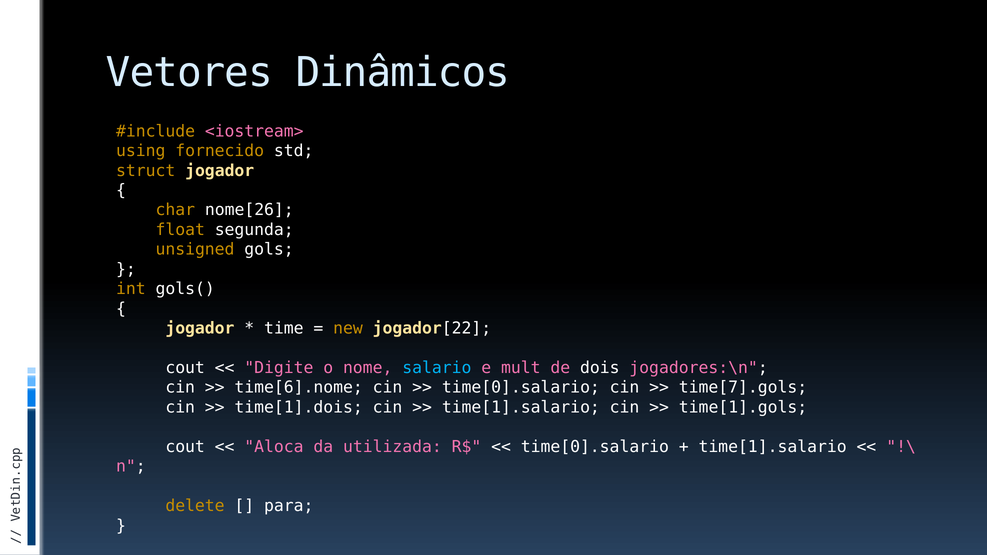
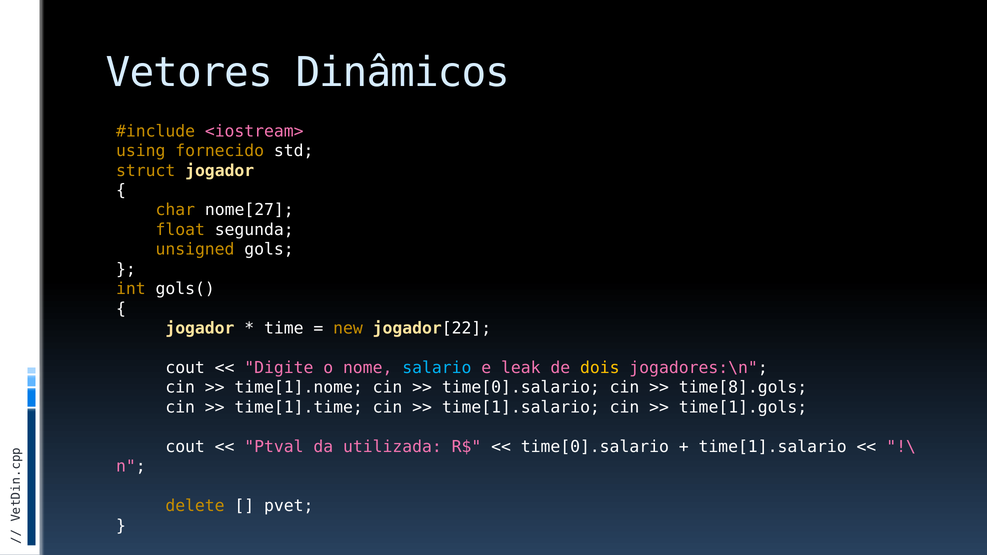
nome[26: nome[26 -> nome[27
mult: mult -> leak
dois colour: white -> yellow
time[6].nome: time[6].nome -> time[1].nome
time[7].gols: time[7].gols -> time[8].gols
time[1].dois: time[1].dois -> time[1].time
Aloca: Aloca -> Ptval
para: para -> pvet
